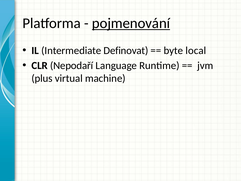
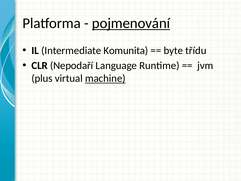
Definovat: Definovat -> Komunita
local: local -> třídu
machine underline: none -> present
